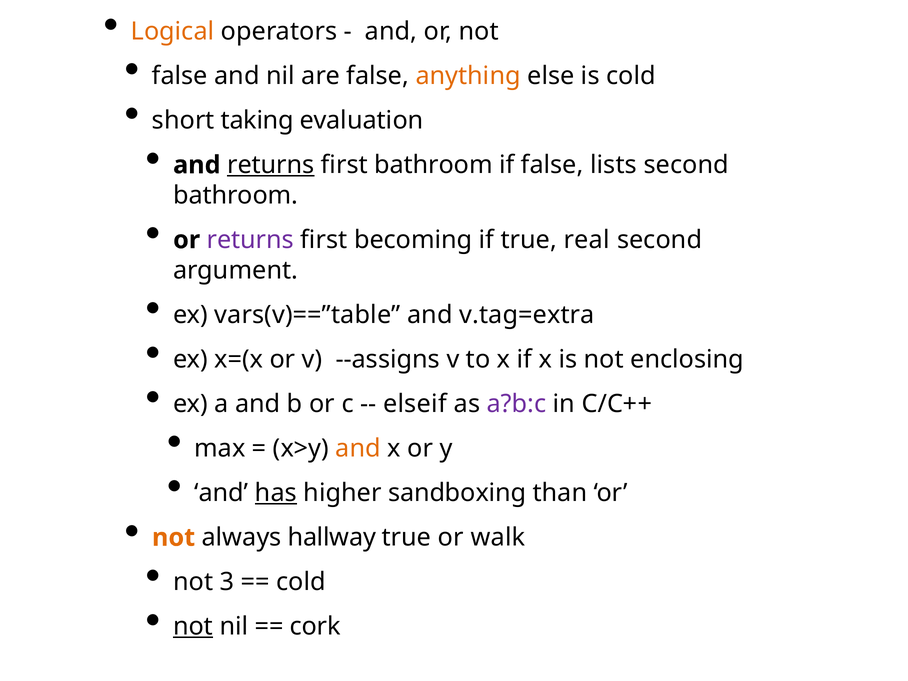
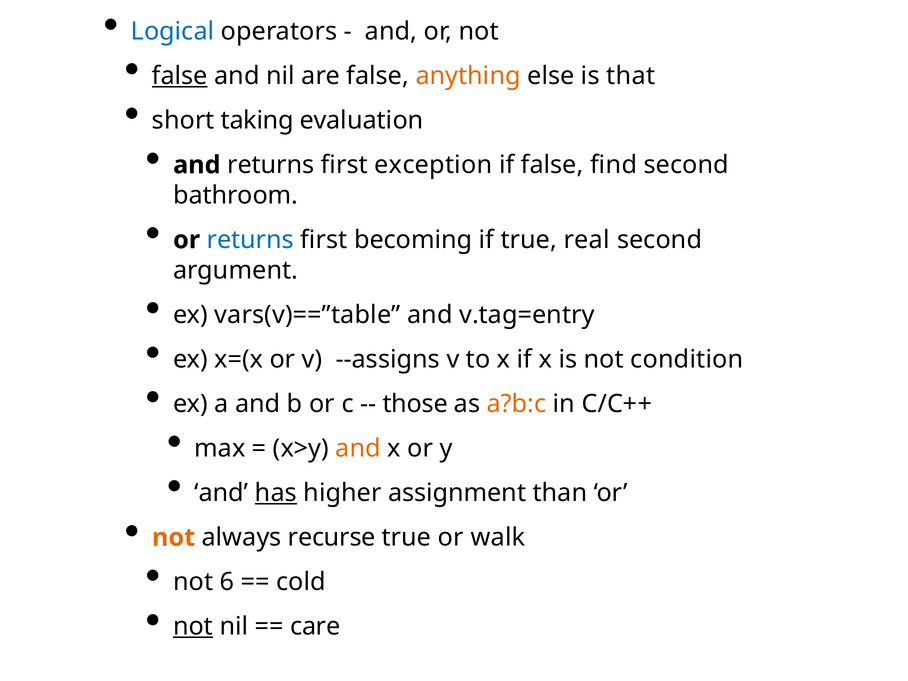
Logical colour: orange -> blue
false at (180, 76) underline: none -> present
is cold: cold -> that
returns at (271, 165) underline: present -> none
first bathroom: bathroom -> exception
lists: lists -> find
returns at (250, 240) colour: purple -> blue
v.tag=extra: v.tag=extra -> v.tag=entry
enclosing: enclosing -> condition
elseif: elseif -> those
a?b:c colour: purple -> orange
sandboxing: sandboxing -> assignment
hallway: hallway -> recurse
3: 3 -> 6
cork: cork -> care
